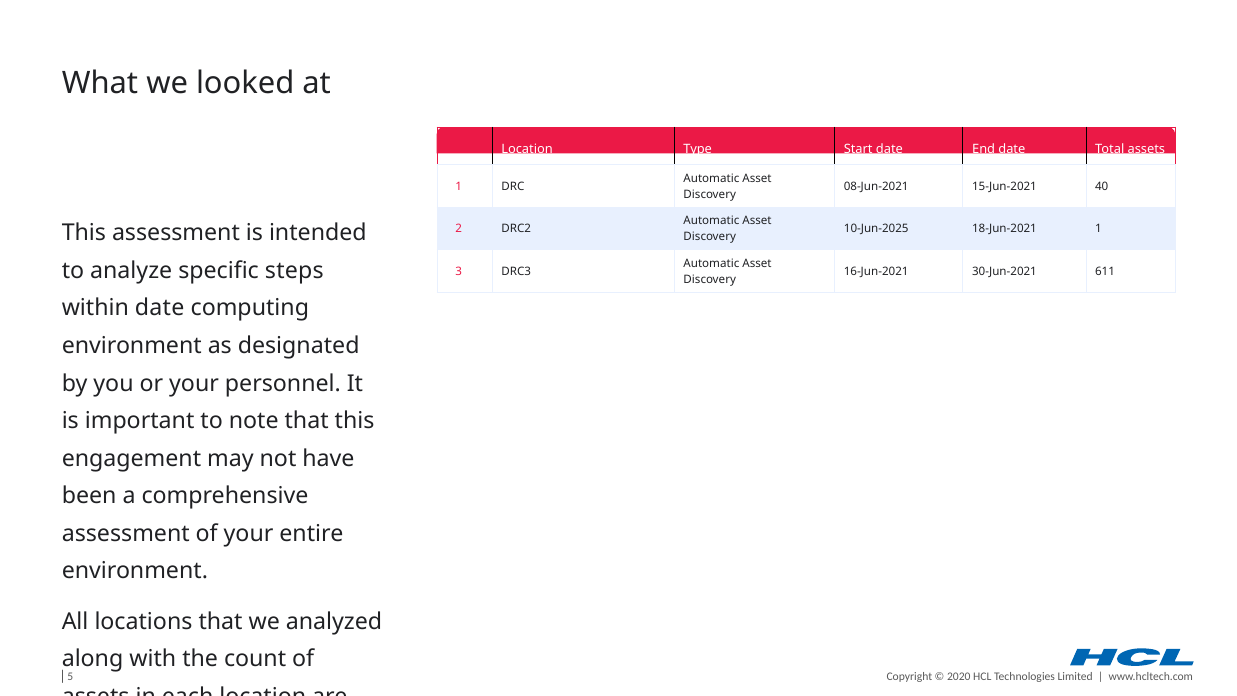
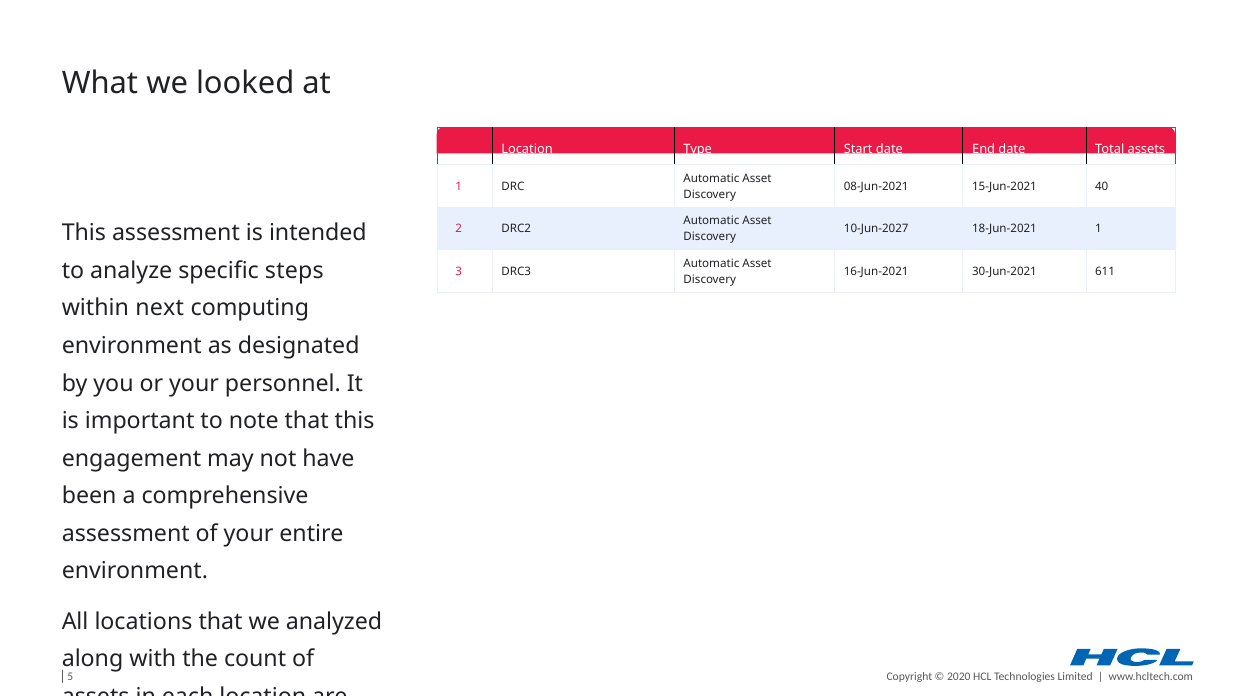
10-Jun-2025: 10-Jun-2025 -> 10-Jun-2027
within date: date -> next
